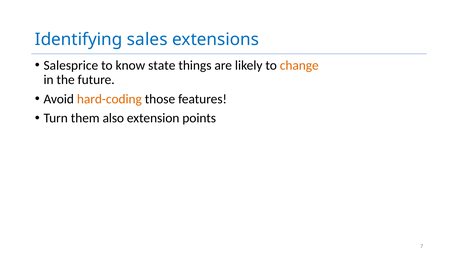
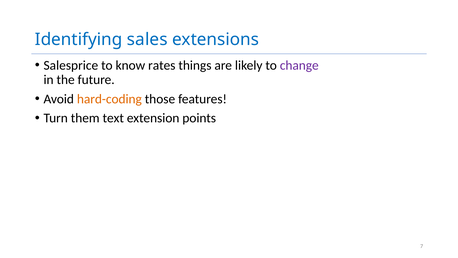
state: state -> rates
change colour: orange -> purple
also: also -> text
